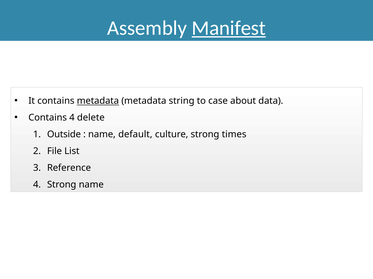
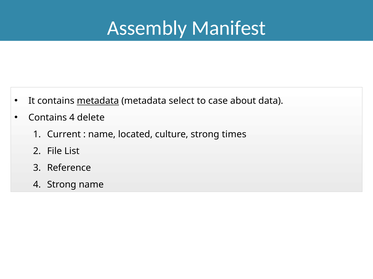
Manifest underline: present -> none
string: string -> select
Outside: Outside -> Current
default: default -> located
